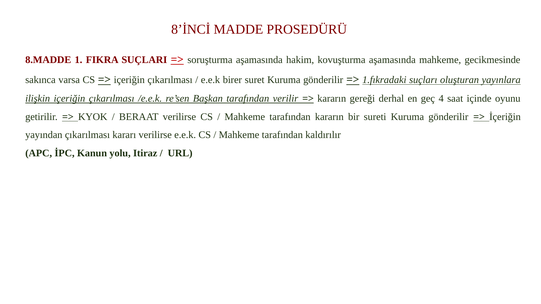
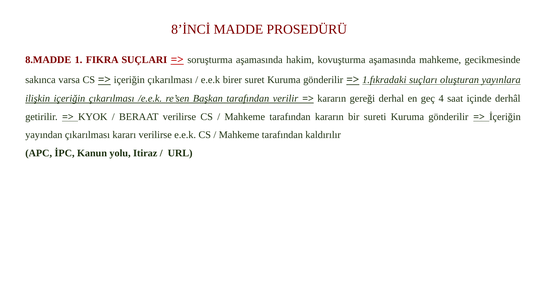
oyunu: oyunu -> derhâl
